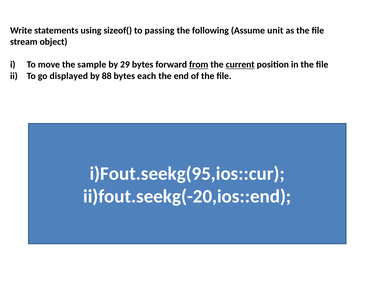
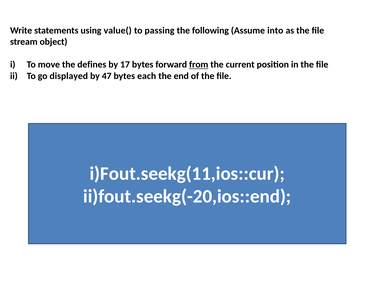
sizeof(: sizeof( -> value(
unit: unit -> into
sample: sample -> defines
29: 29 -> 17
current underline: present -> none
88: 88 -> 47
i)Fout.seekg(95,ios::cur: i)Fout.seekg(95,ios::cur -> i)Fout.seekg(11,ios::cur
